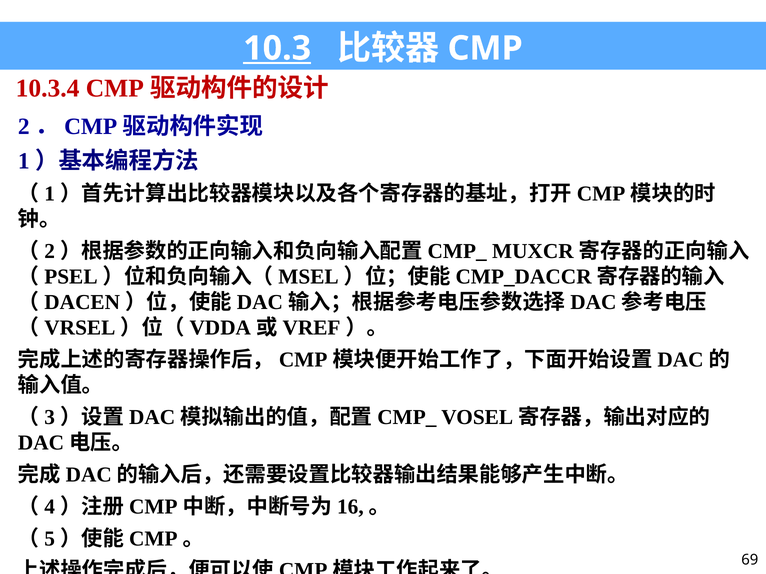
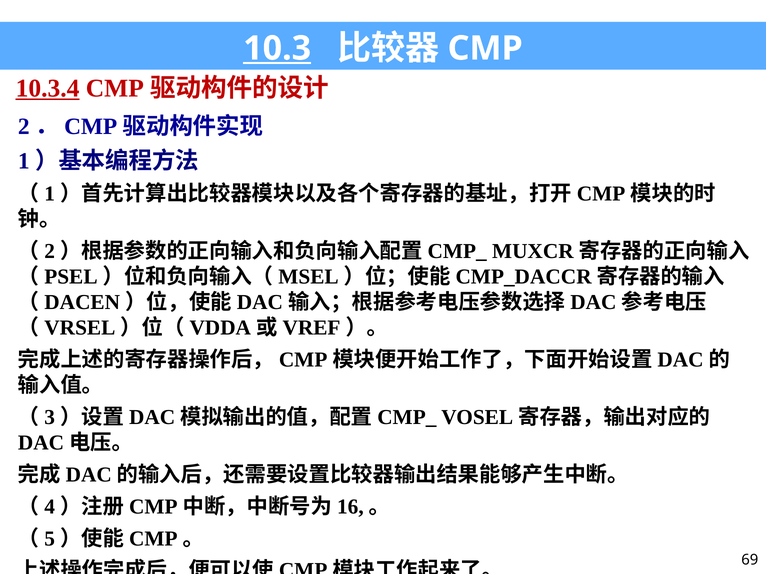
10.3.4 underline: none -> present
